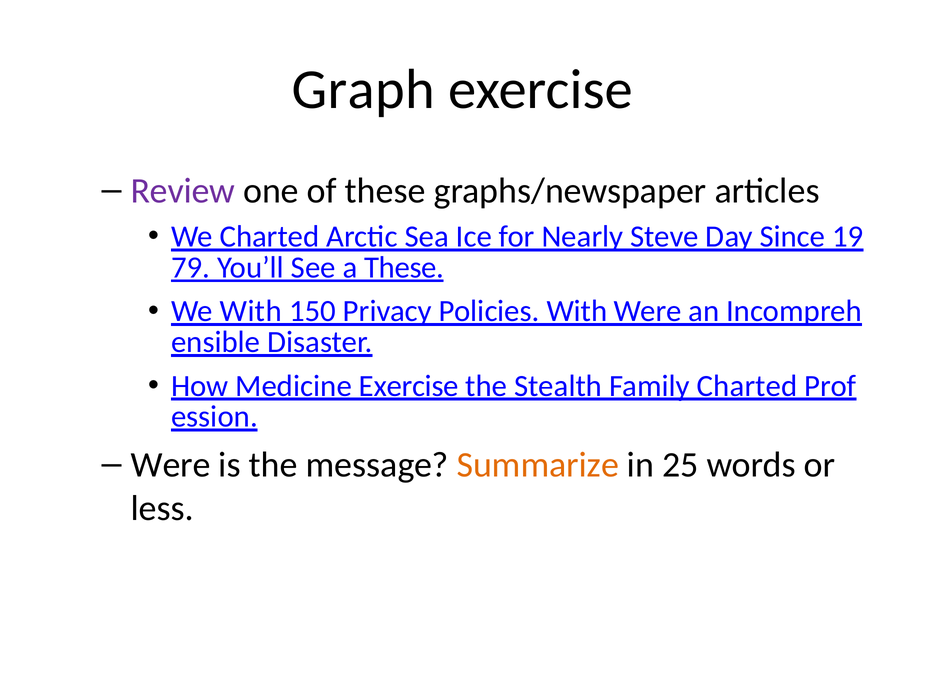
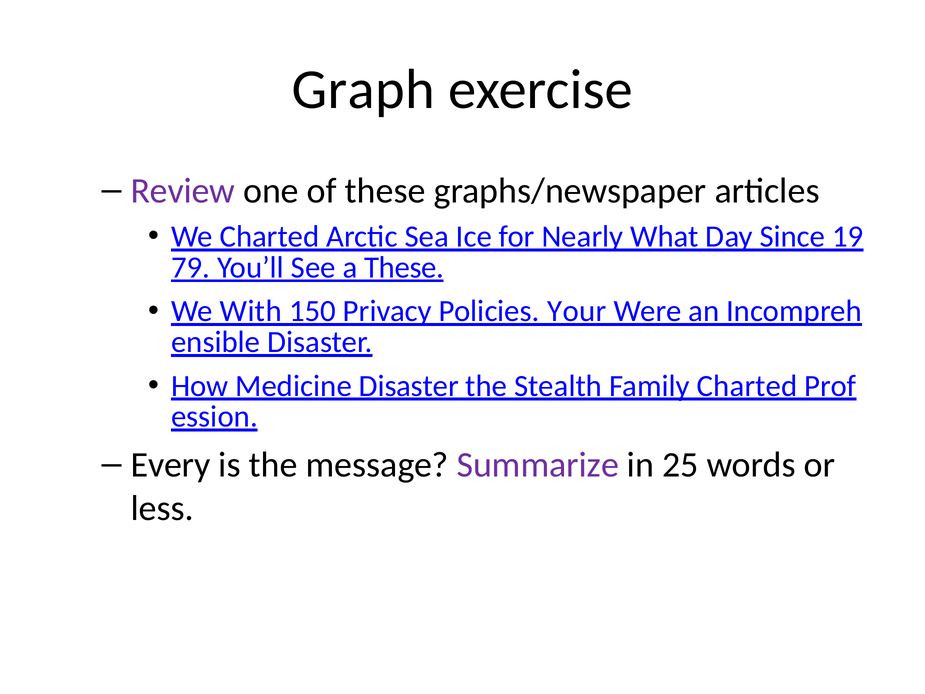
Steve: Steve -> What
Policies With: With -> Your
Medicine Exercise: Exercise -> Disaster
Were at (171, 465): Were -> Every
Summarize colour: orange -> purple
